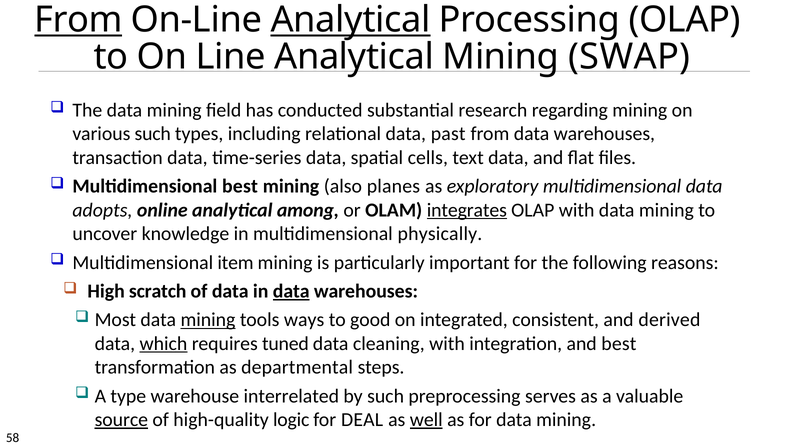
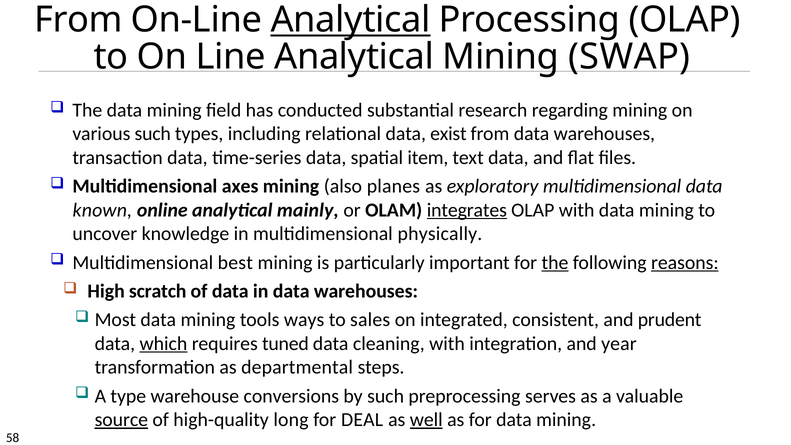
From at (79, 20) underline: present -> none
past: past -> exist
cells: cells -> item
Multidimensional best: best -> axes
adopts: adopts -> known
among: among -> mainly
item: item -> best
the at (555, 262) underline: none -> present
reasons underline: none -> present
data at (291, 291) underline: present -> none
mining at (208, 320) underline: present -> none
good: good -> sales
derived: derived -> prudent
and best: best -> year
interrelated: interrelated -> conversions
logic: logic -> long
